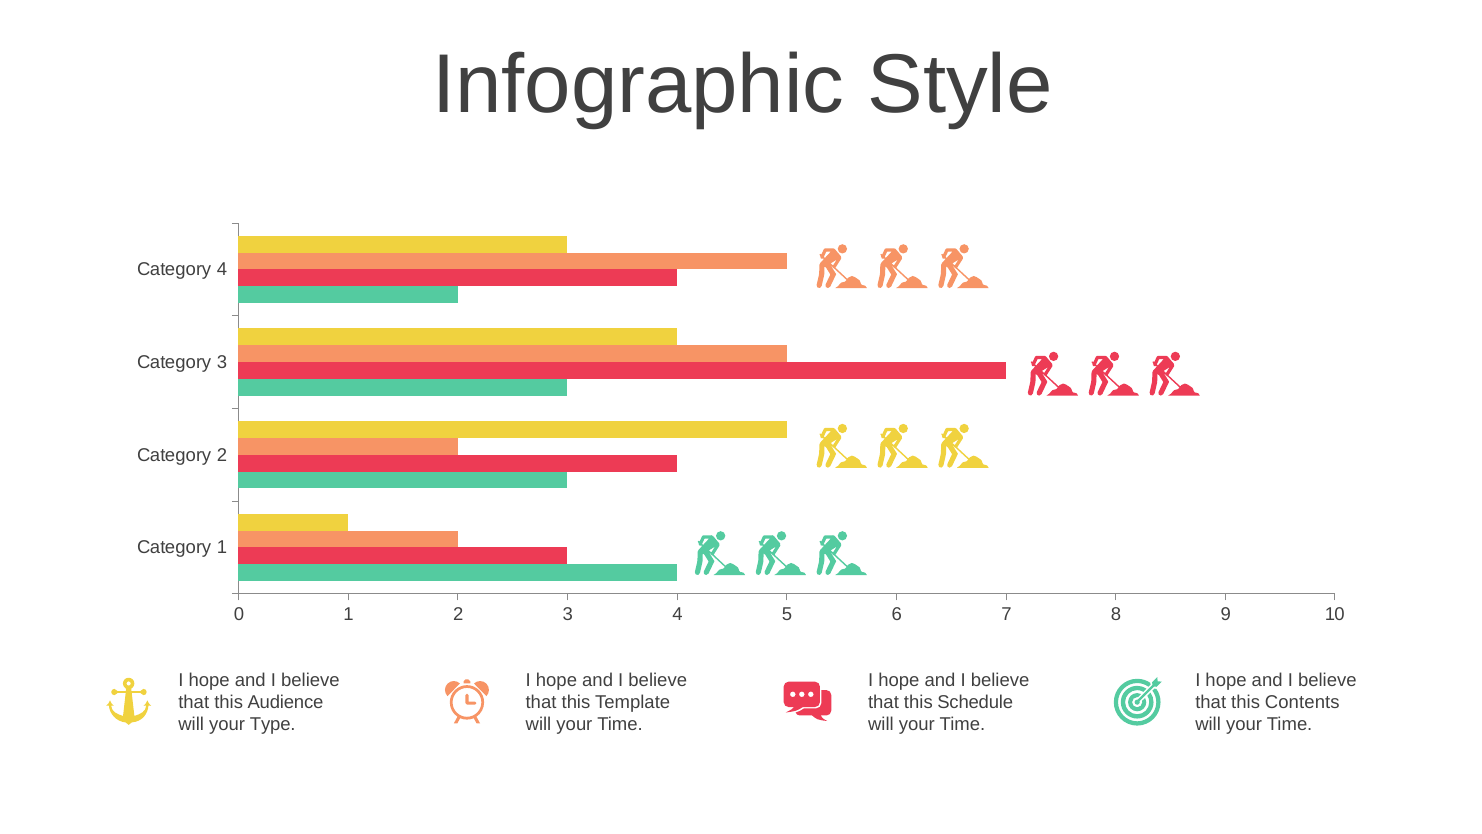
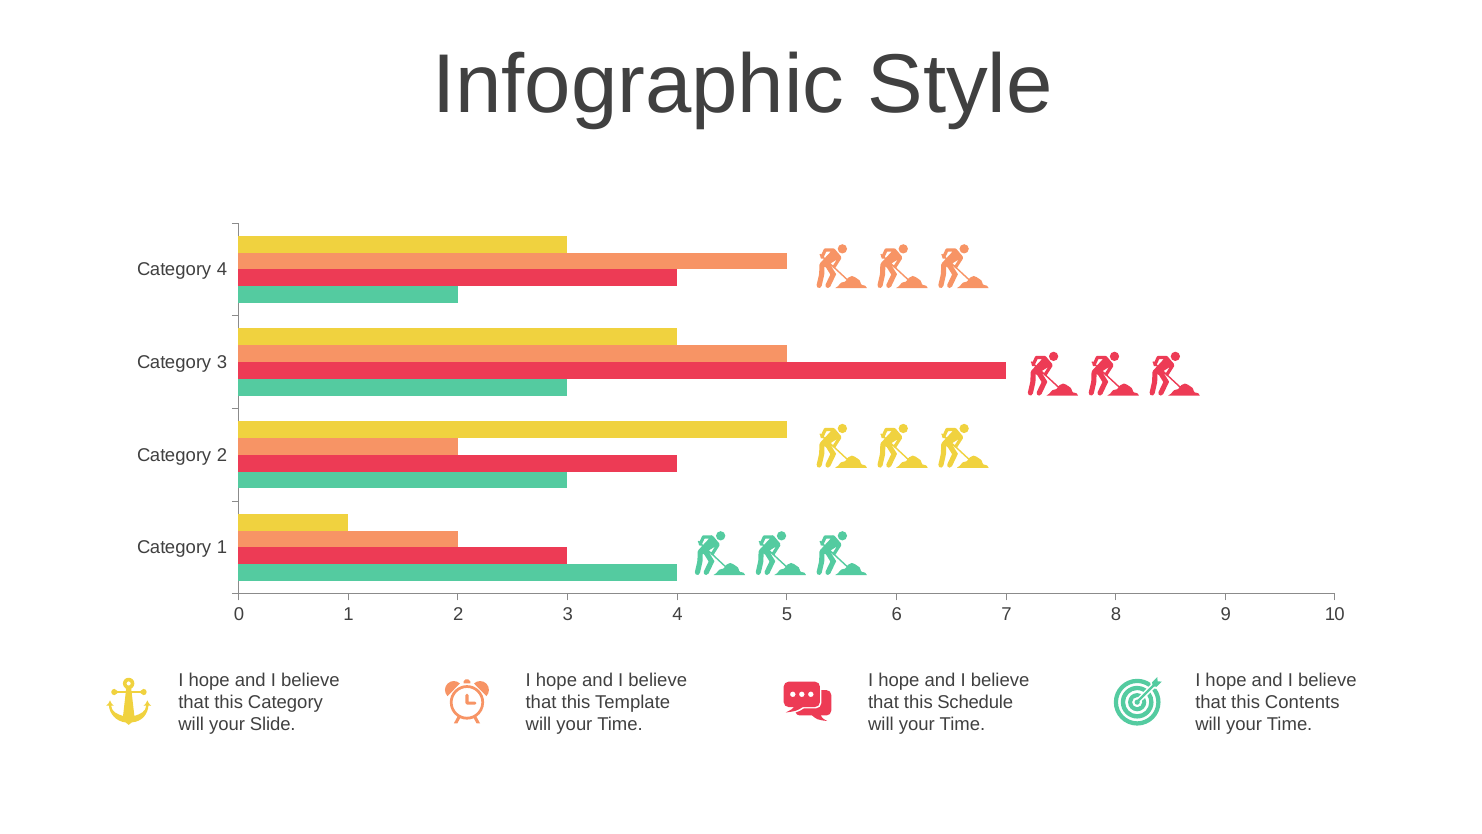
this Audience: Audience -> Category
Type: Type -> Slide
